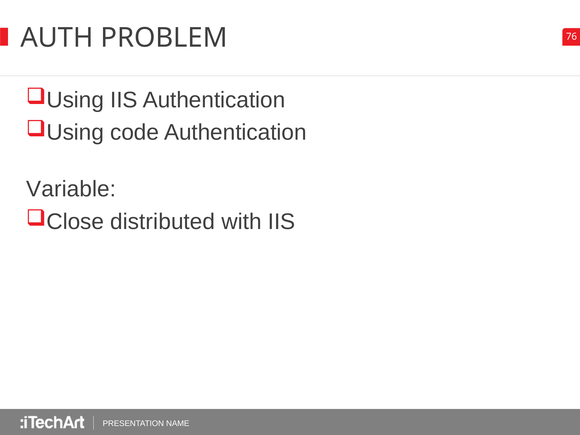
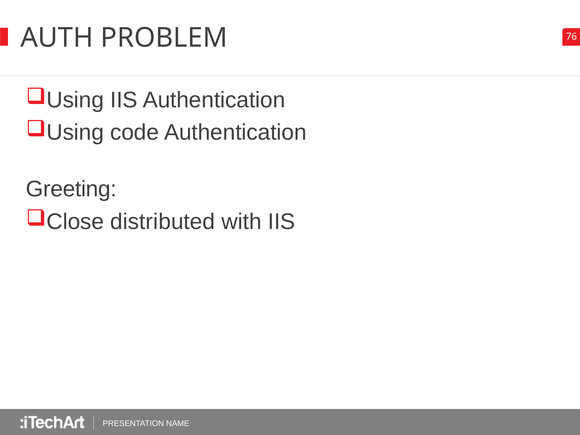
Variable: Variable -> Greeting
